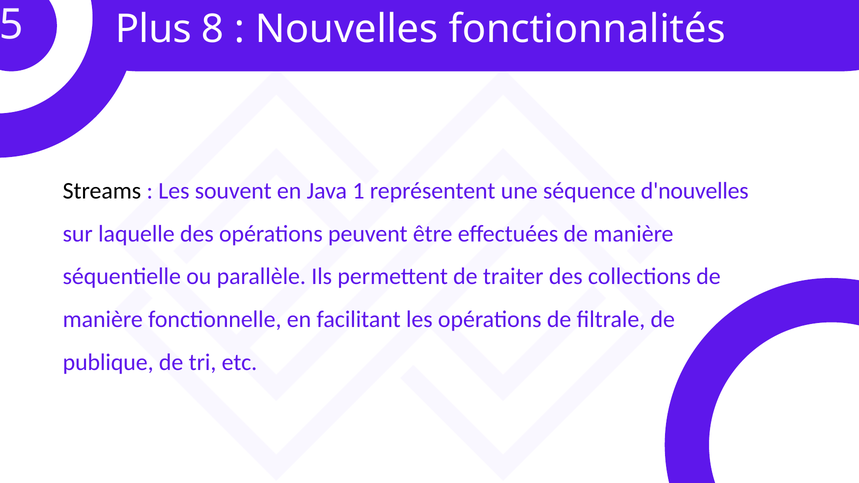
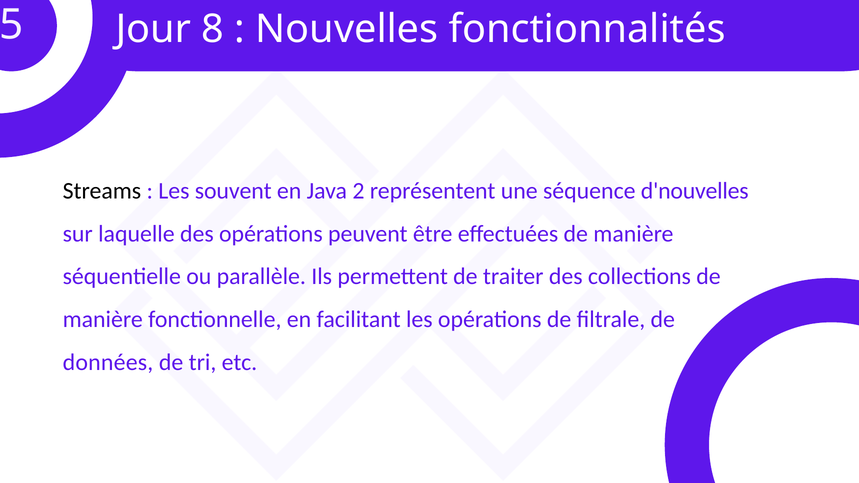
Plus: Plus -> Jour
1: 1 -> 2
publique: publique -> données
